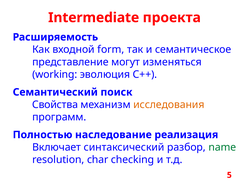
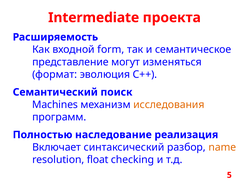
working: working -> формат
Свойства: Свойства -> Machines
name colour: green -> orange
char: char -> float
